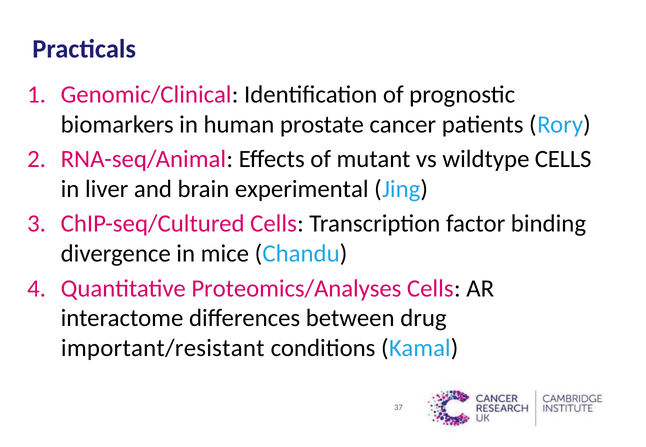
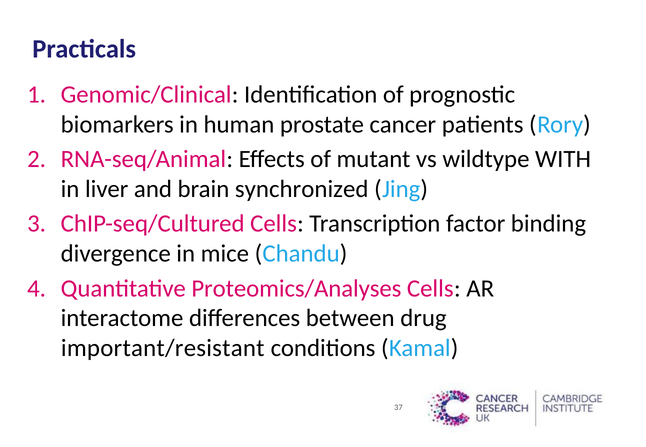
wildtype CELLS: CELLS -> WITH
experimental: experimental -> synchronized
